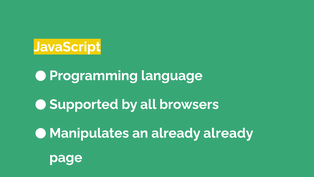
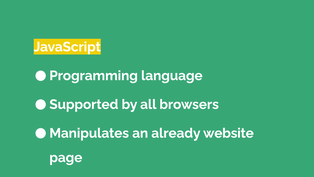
already already: already -> website
